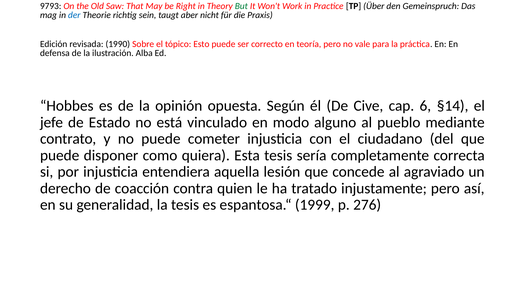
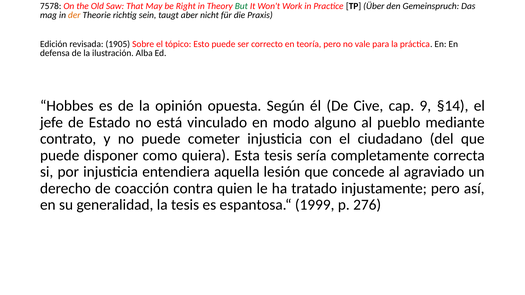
9793: 9793 -> 7578
der colour: blue -> orange
1990: 1990 -> 1905
6: 6 -> 9
